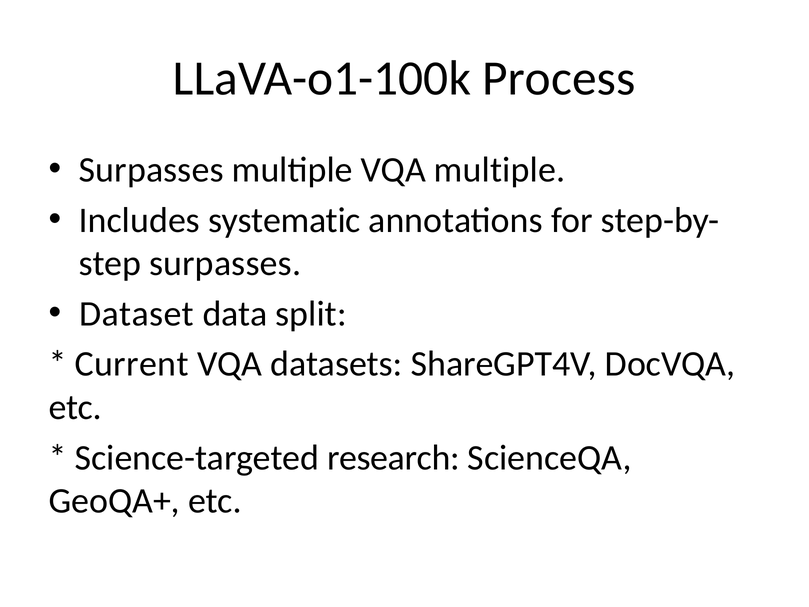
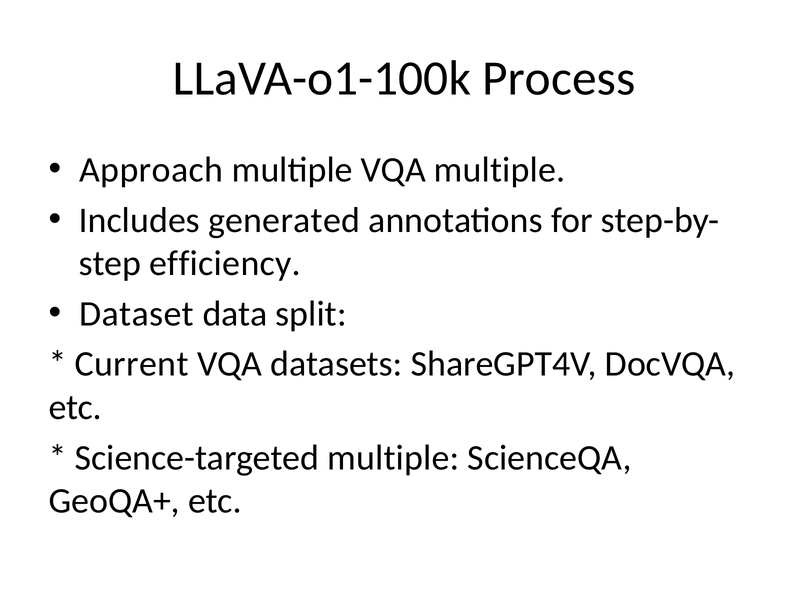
Surpasses at (151, 170): Surpasses -> Approach
systematic: systematic -> generated
surpasses at (225, 263): surpasses -> efficiency
Science-targeted research: research -> multiple
